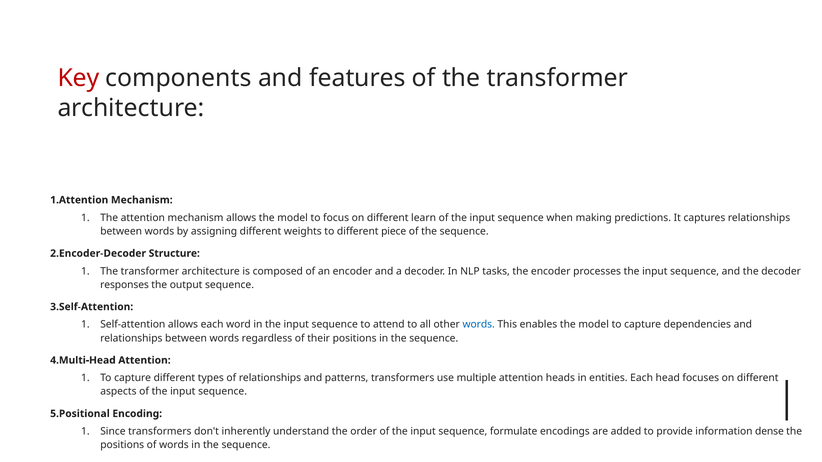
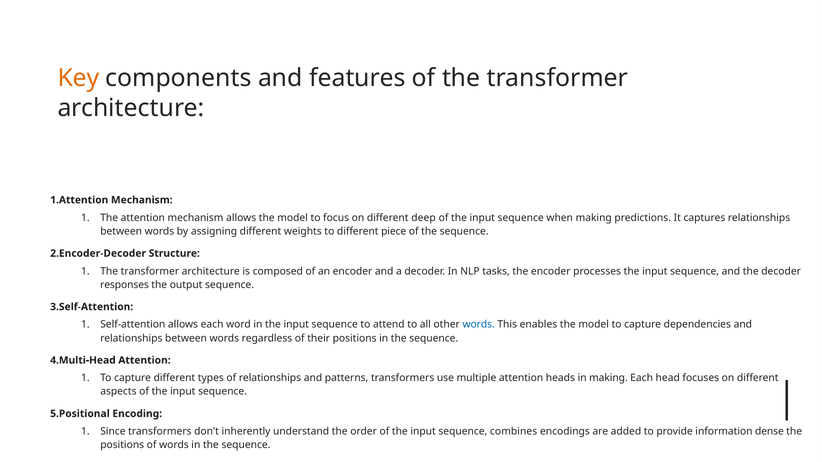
Key colour: red -> orange
learn: learn -> deep
in entities: entities -> making
formulate: formulate -> combines
